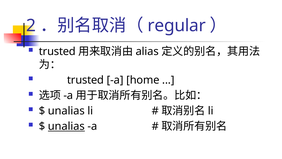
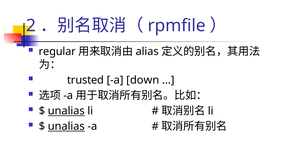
regular: regular -> rpmfile
trusted at (57, 51): trusted -> regular
home: home -> down
unalias at (66, 111) underline: none -> present
